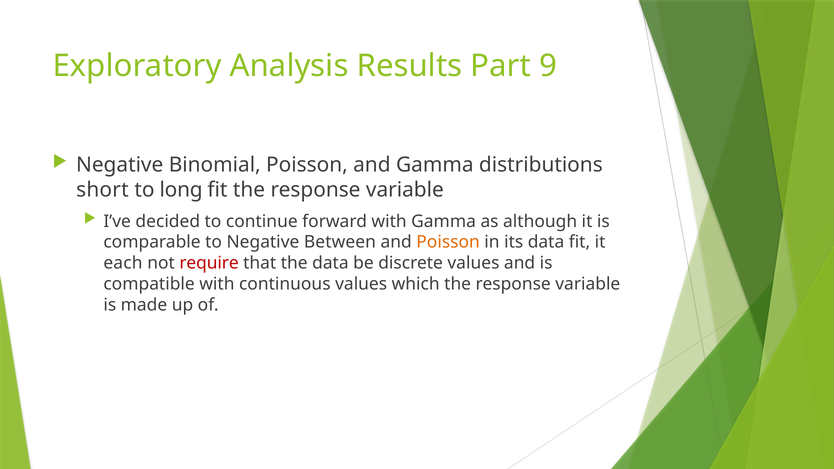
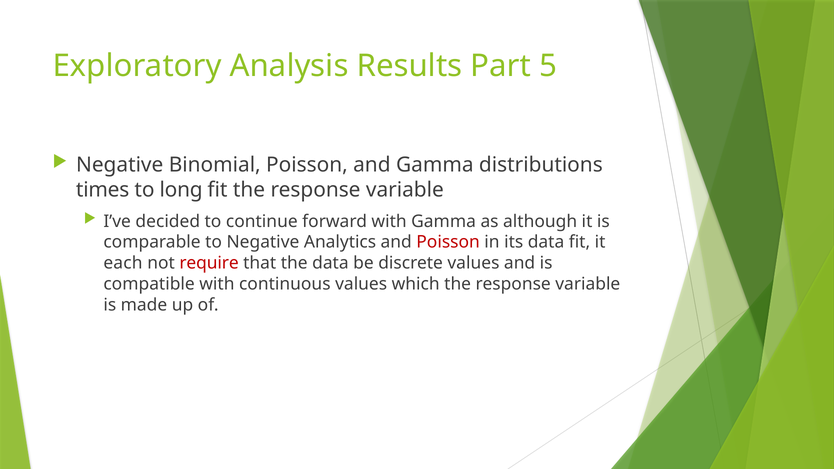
9: 9 -> 5
short: short -> times
Between: Between -> Analytics
Poisson at (448, 242) colour: orange -> red
